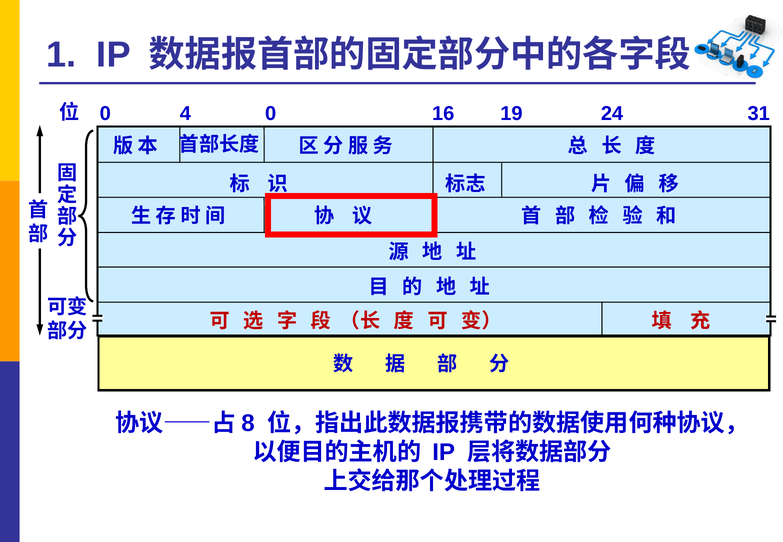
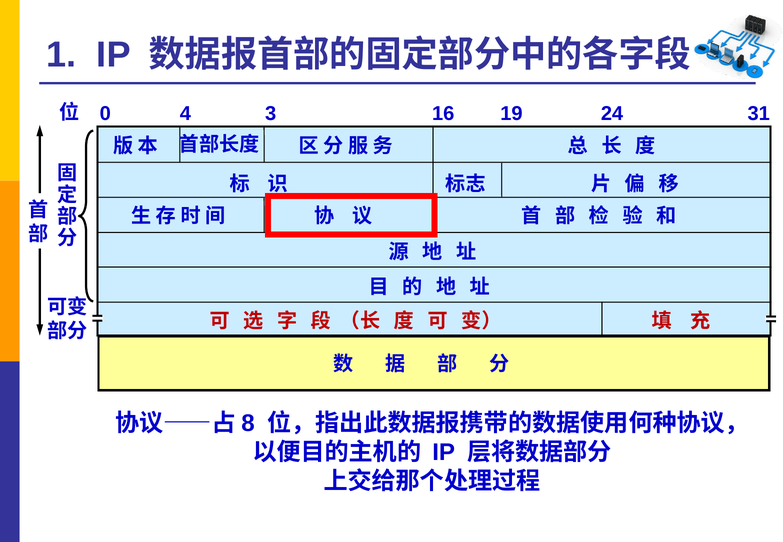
4 0: 0 -> 3
